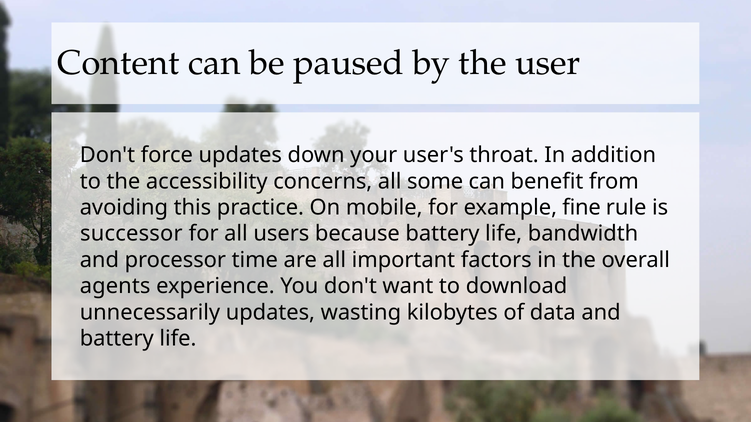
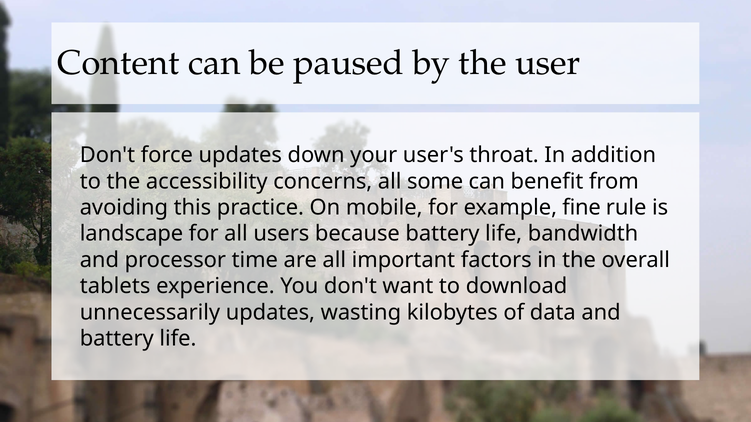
successor: successor -> landscape
agents: agents -> tablets
